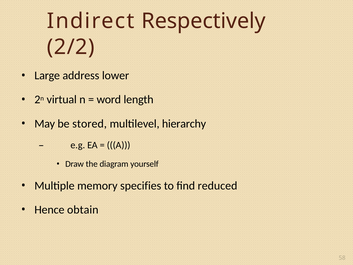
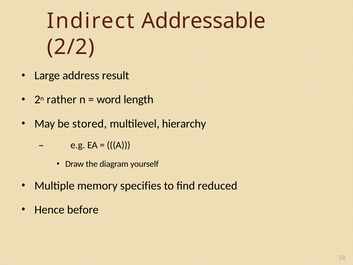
Respectively: Respectively -> Addressable
lower: lower -> result
virtual: virtual -> rather
obtain: obtain -> before
